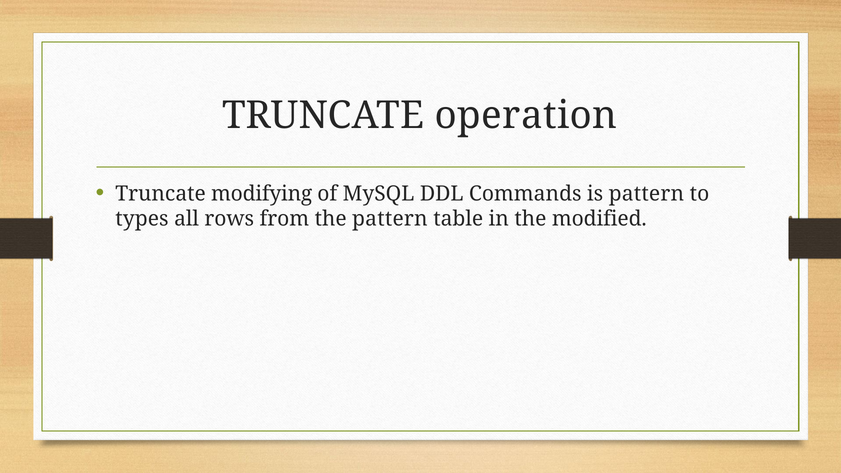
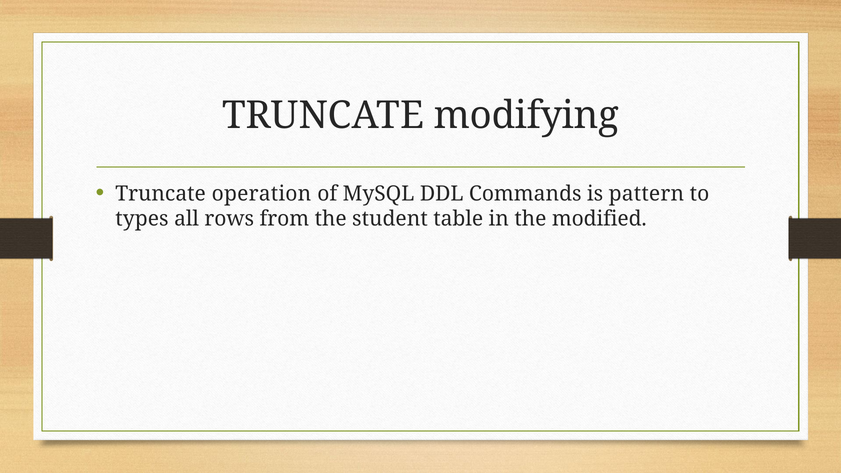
operation: operation -> modifying
modifying: modifying -> operation
the pattern: pattern -> student
